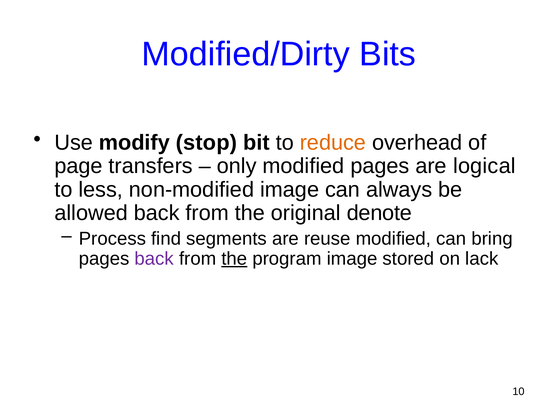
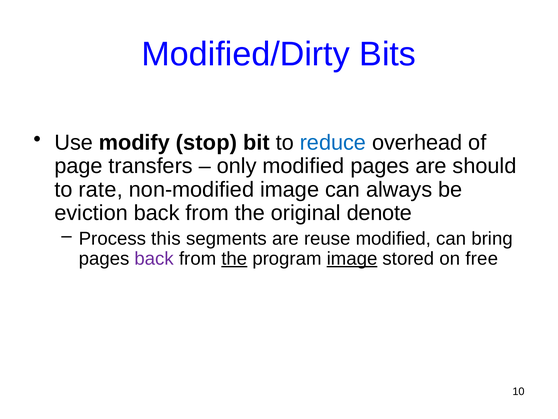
reduce colour: orange -> blue
logical: logical -> should
less: less -> rate
allowed: allowed -> eviction
find: find -> this
image at (352, 258) underline: none -> present
lack: lack -> free
